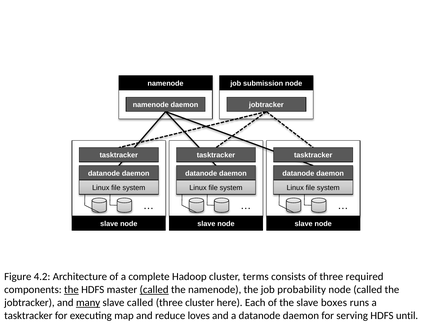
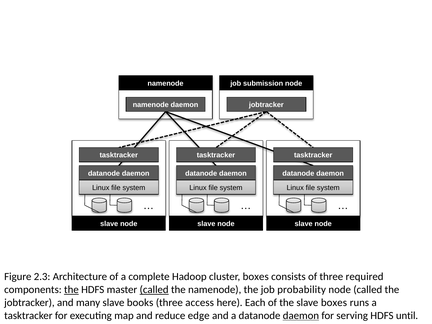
4.2: 4.2 -> 2.3
cluster terms: terms -> boxes
many underline: present -> none
slave called: called -> books
three cluster: cluster -> access
loves: loves -> edge
daemon at (301, 316) underline: none -> present
